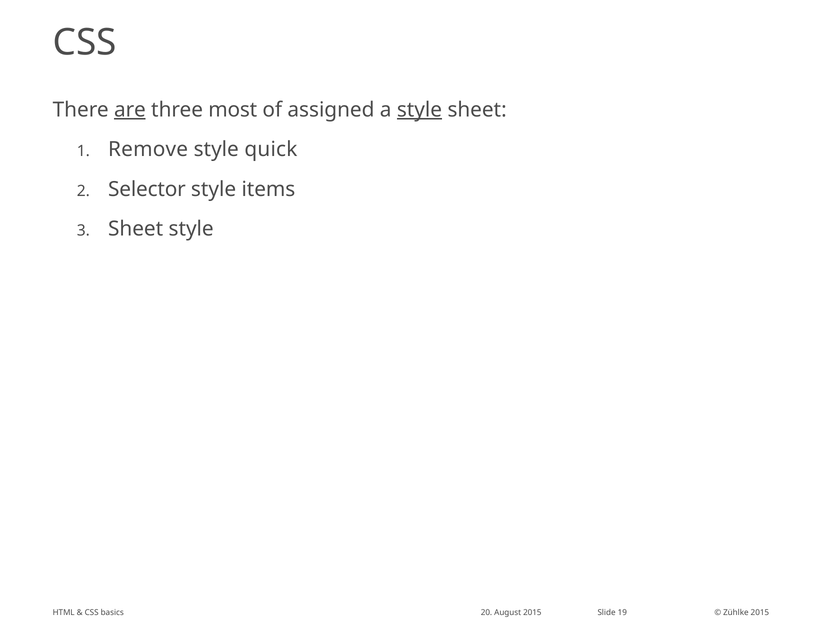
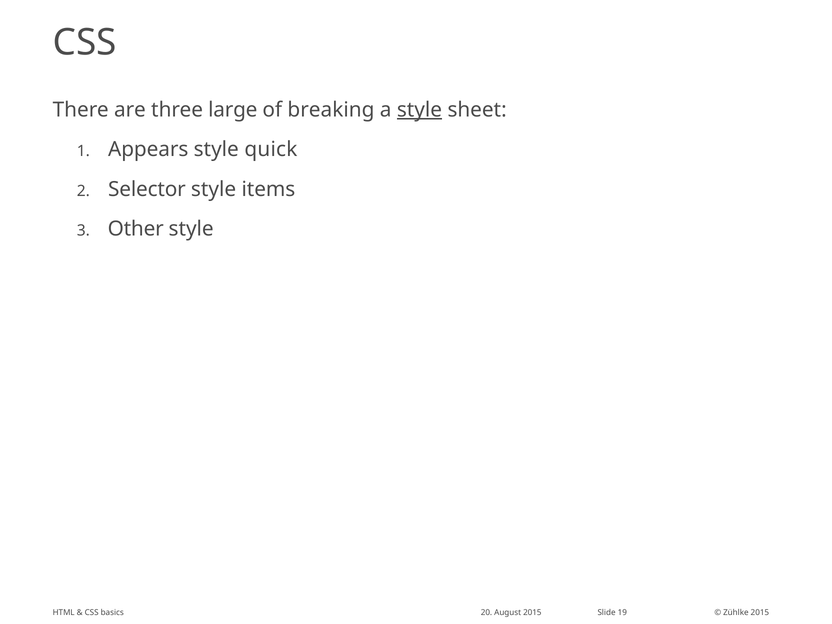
are underline: present -> none
most: most -> large
assigned: assigned -> breaking
Remove: Remove -> Appears
Sheet at (136, 229): Sheet -> Other
